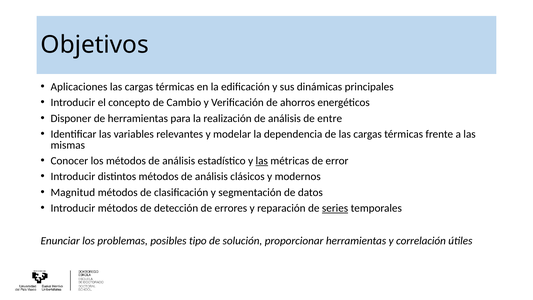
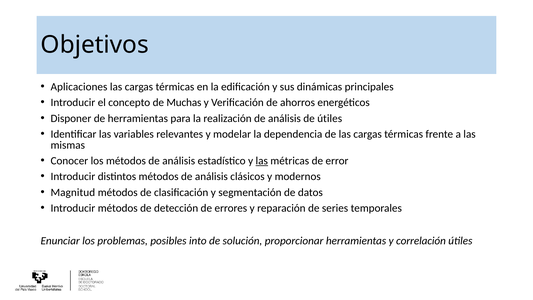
Cambio: Cambio -> Muchas
de entre: entre -> útiles
series underline: present -> none
tipo: tipo -> into
